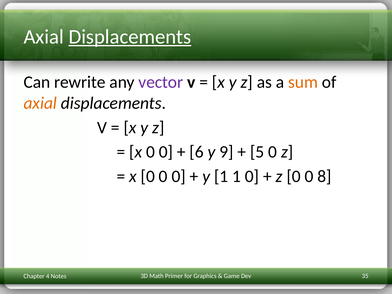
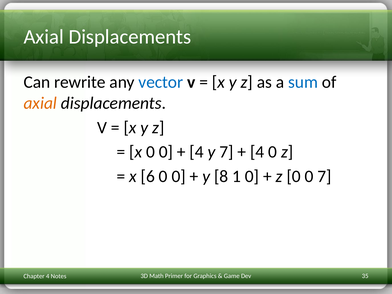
Displacements at (130, 37) underline: present -> none
vector colour: purple -> blue
sum colour: orange -> blue
6 at (197, 152): 6 -> 4
y 9: 9 -> 7
5 at (257, 152): 5 -> 4
0 at (148, 176): 0 -> 6
y 1: 1 -> 8
0 8: 8 -> 7
